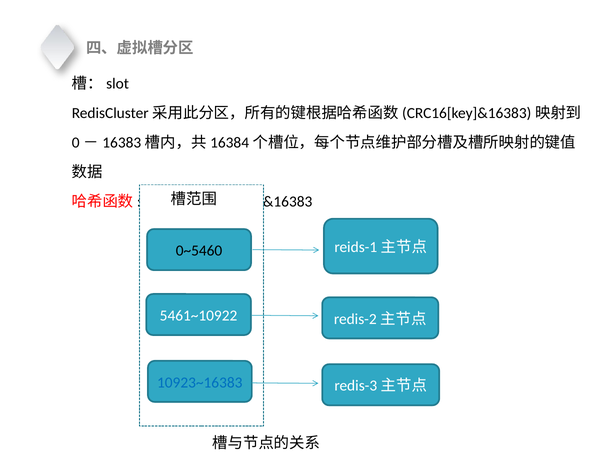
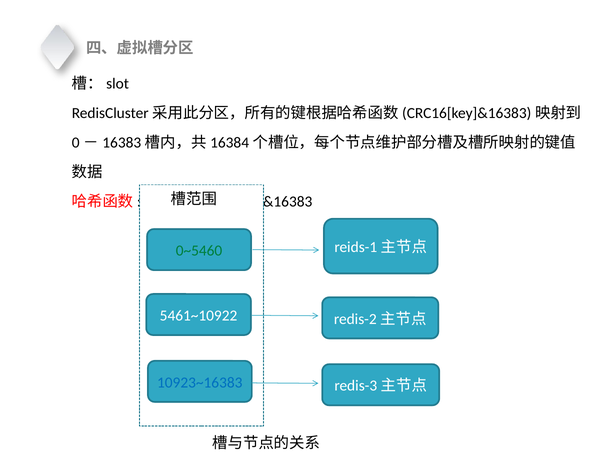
0~5460 colour: black -> green
